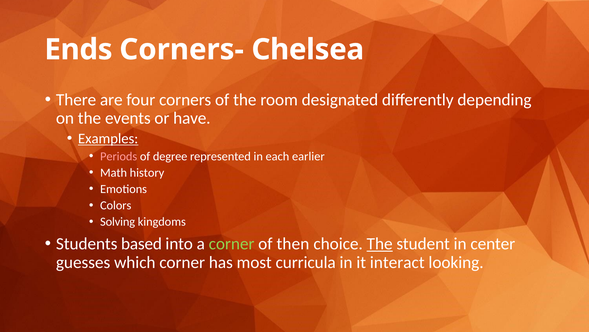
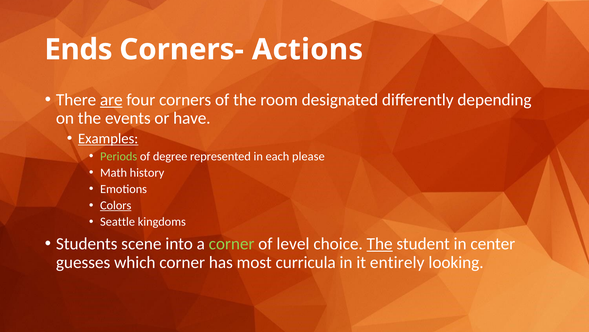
Chelsea: Chelsea -> Actions
are underline: none -> present
Periods colour: pink -> light green
earlier: earlier -> please
Colors underline: none -> present
Solving: Solving -> Seattle
based: based -> scene
then: then -> level
interact: interact -> entirely
